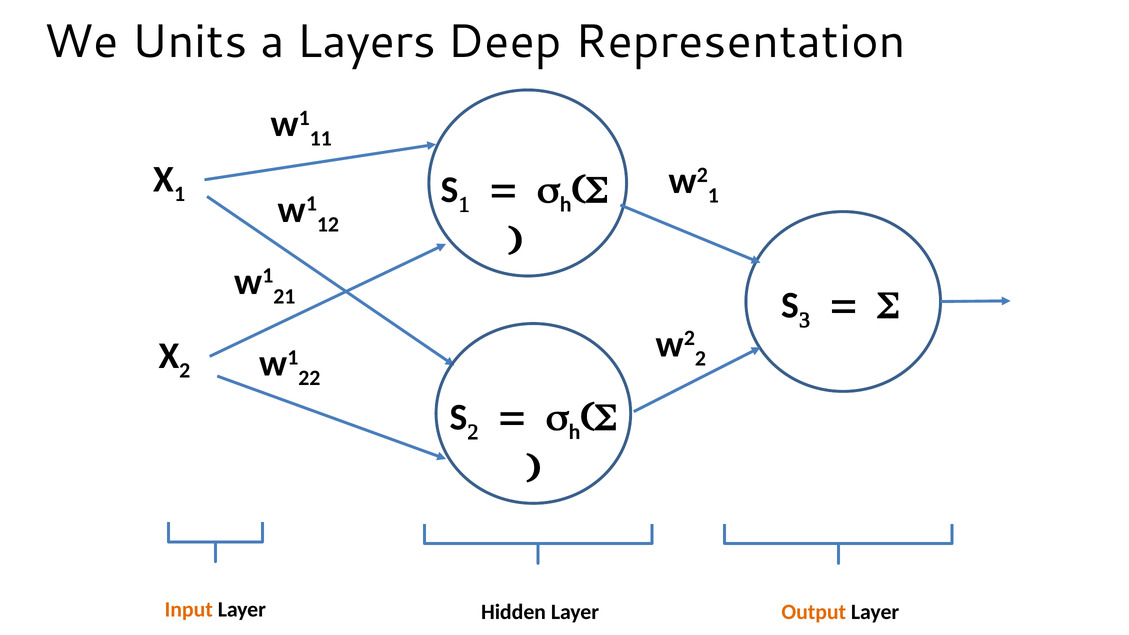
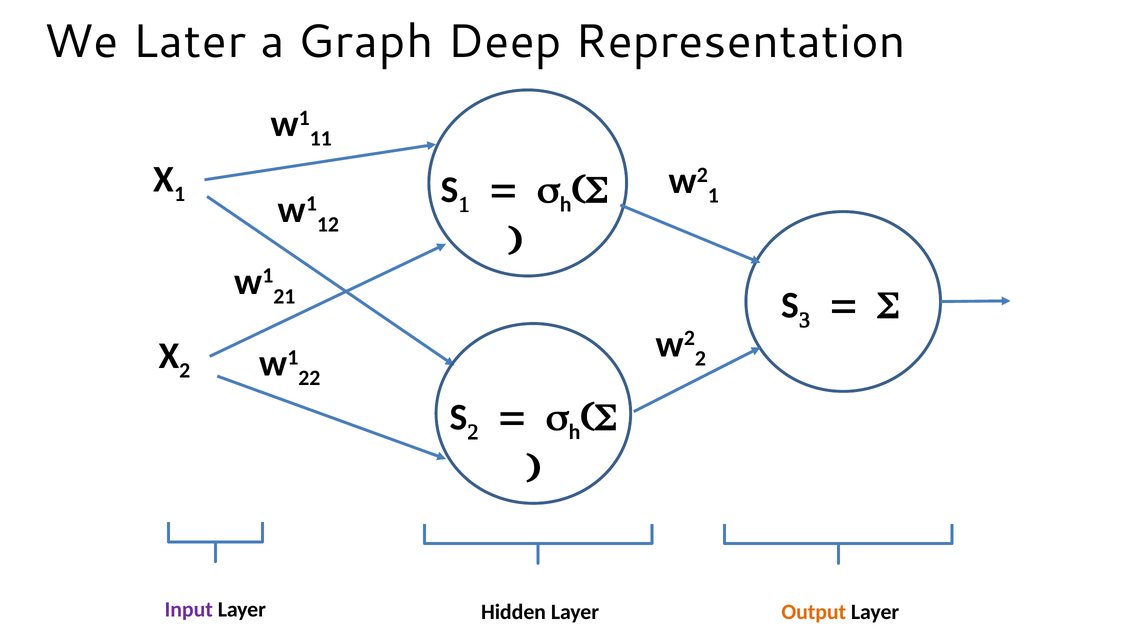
Units: Units -> Later
Layers: Layers -> Graph
Input colour: orange -> purple
